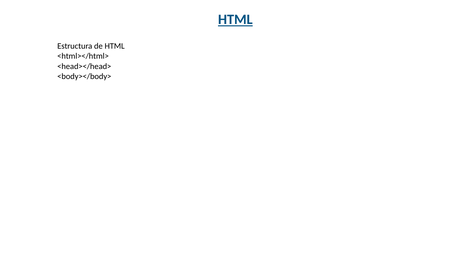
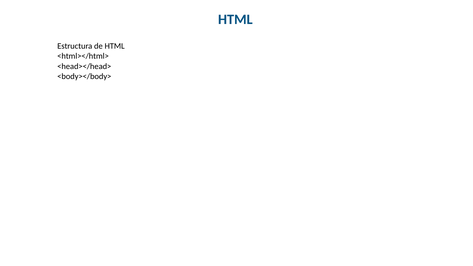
HTML at (235, 20) underline: present -> none
